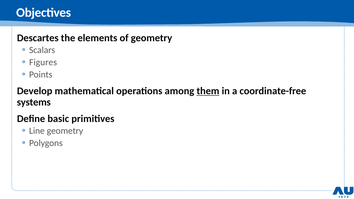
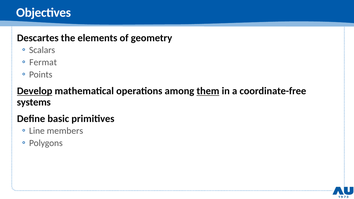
Figures: Figures -> Fermat
Develop underline: none -> present
Line geometry: geometry -> members
